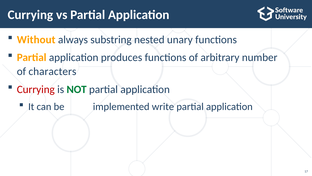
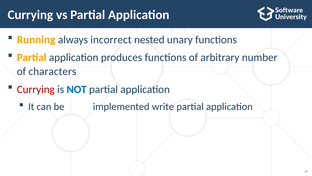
Without: Without -> Running
substring: substring -> incorrect
NOT colour: green -> blue
